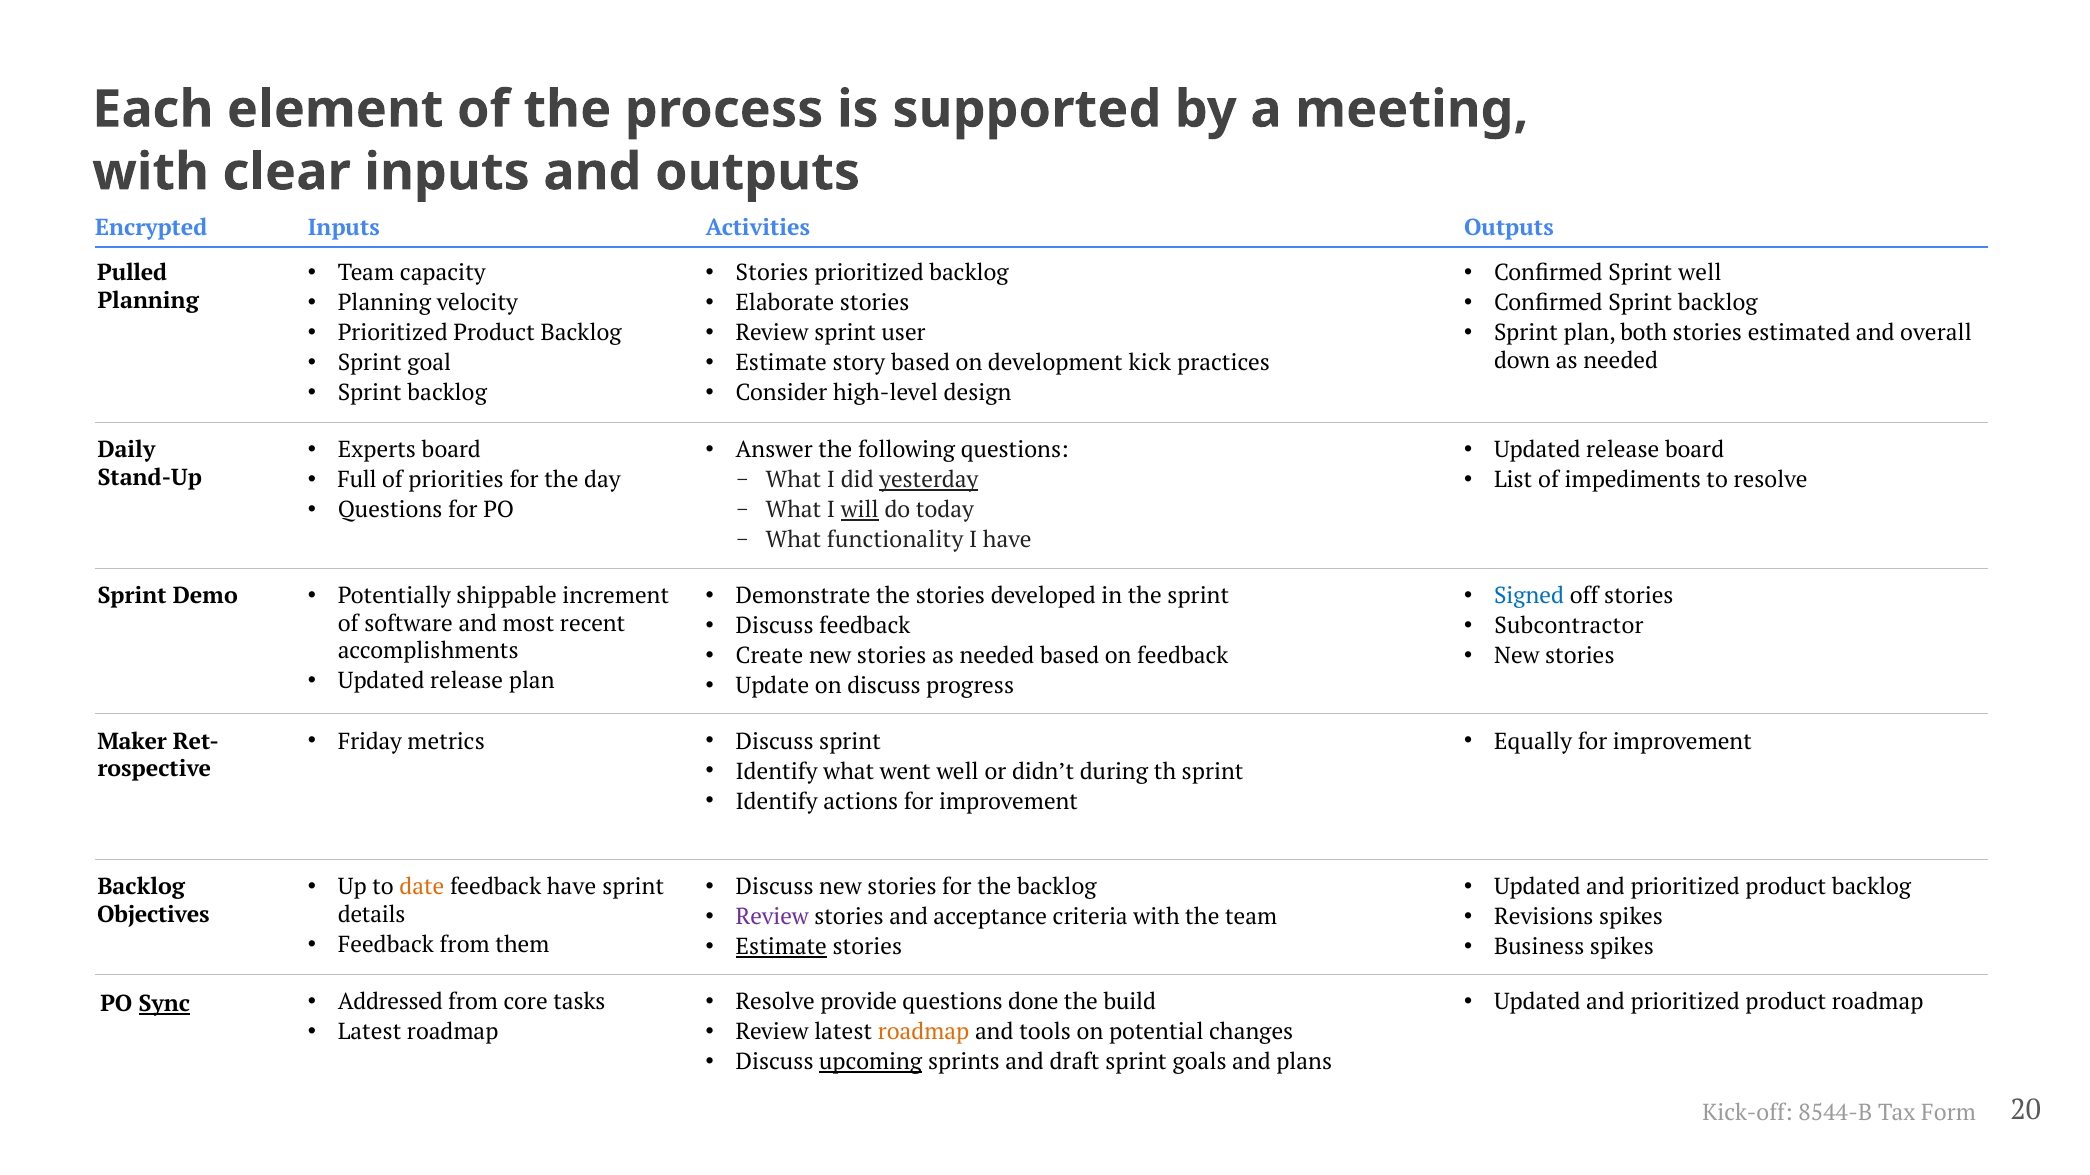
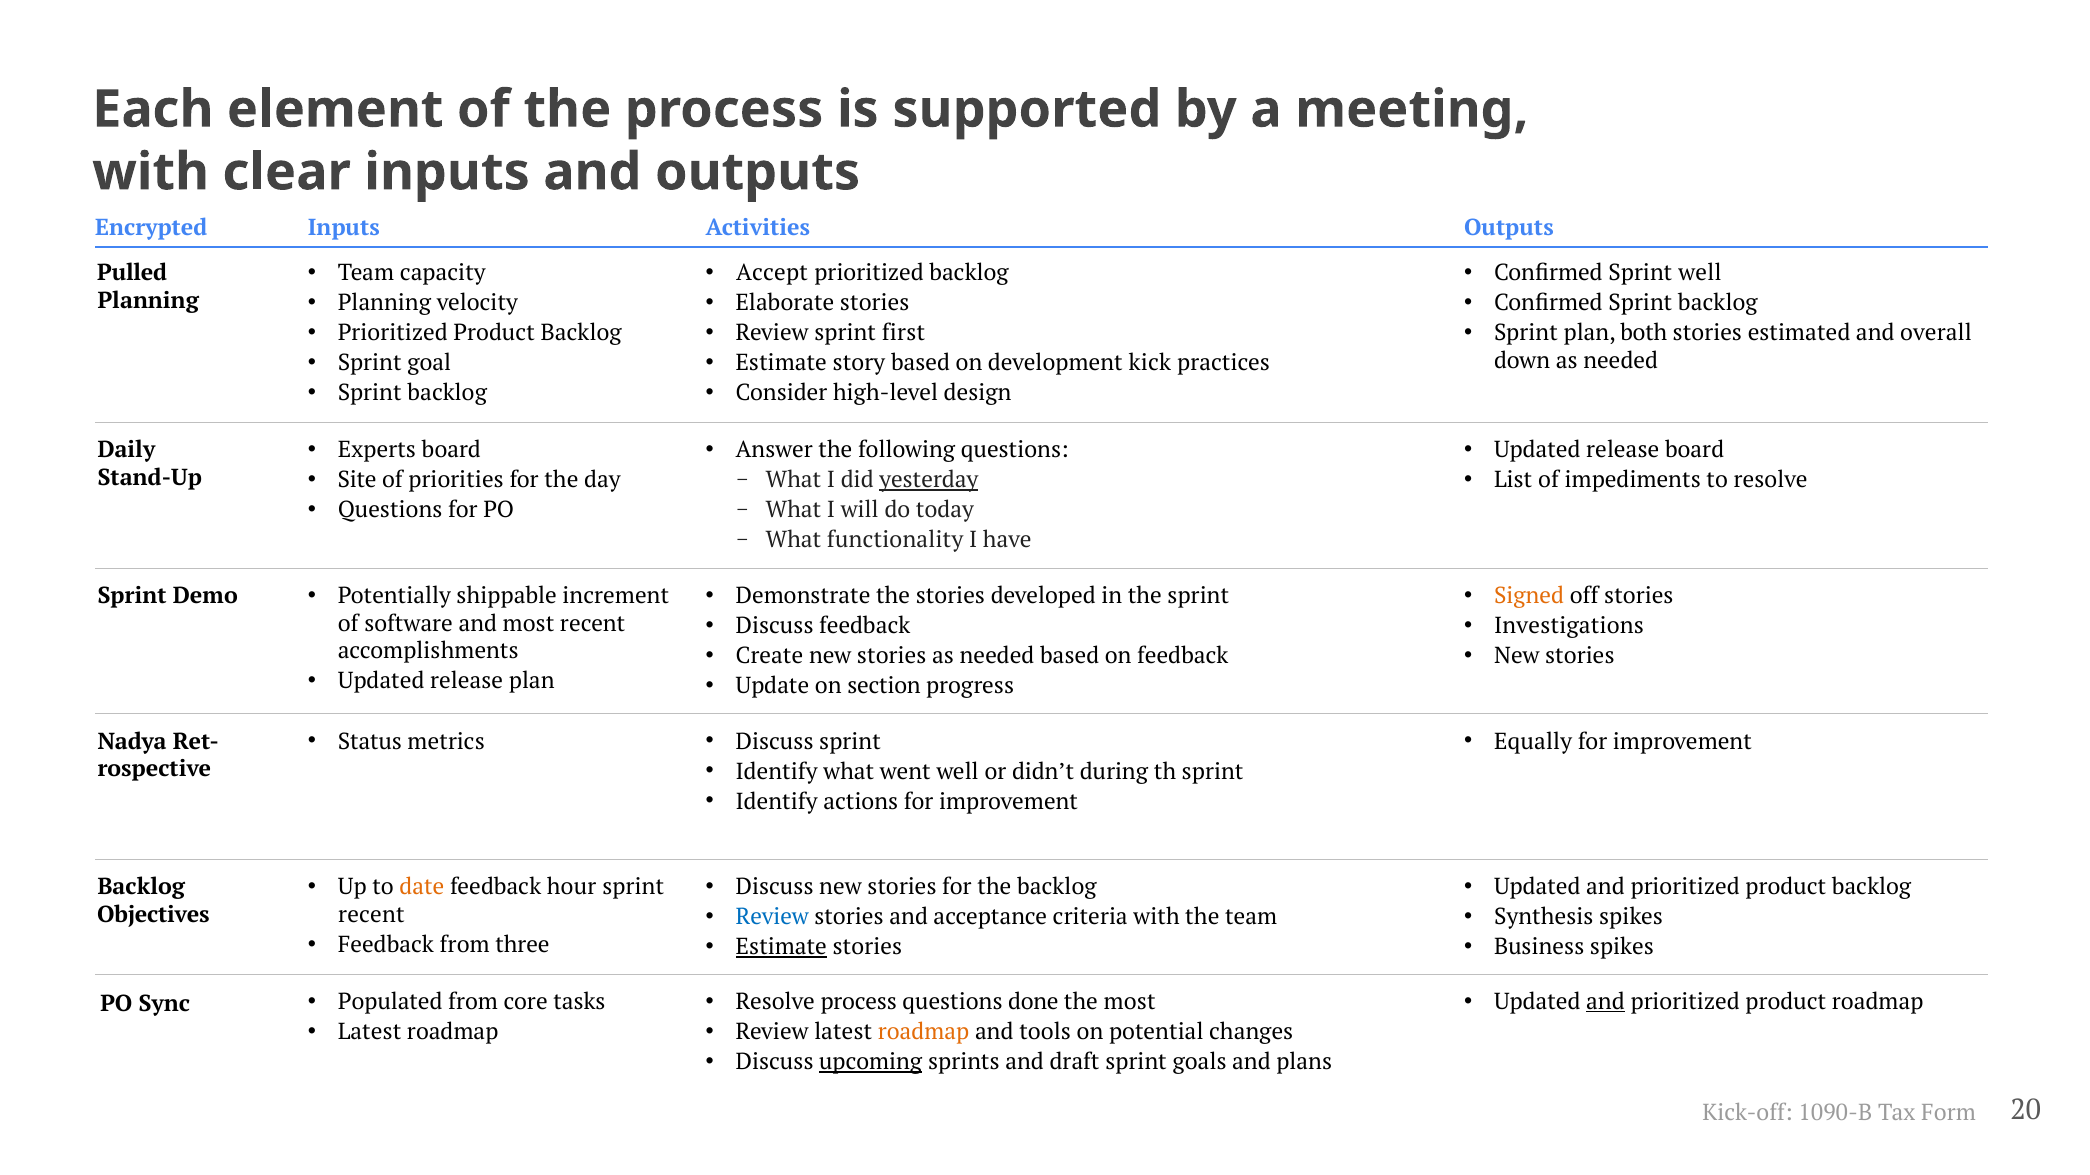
Stories at (772, 273): Stories -> Accept
user: user -> first
Full: Full -> Site
will underline: present -> none
Signed colour: blue -> orange
Subcontractor: Subcontractor -> Investigations
on discuss: discuss -> section
Friday: Friday -> Status
Maker: Maker -> Nadya
feedback have: have -> hour
Review at (772, 918) colour: purple -> blue
Revisions: Revisions -> Synthesis
details at (372, 915): details -> recent
them: them -> three
Resolve provide: provide -> process
the build: build -> most
and at (1605, 1002) underline: none -> present
Sync underline: present -> none
Addressed: Addressed -> Populated
8544-B: 8544-B -> 1090-B
